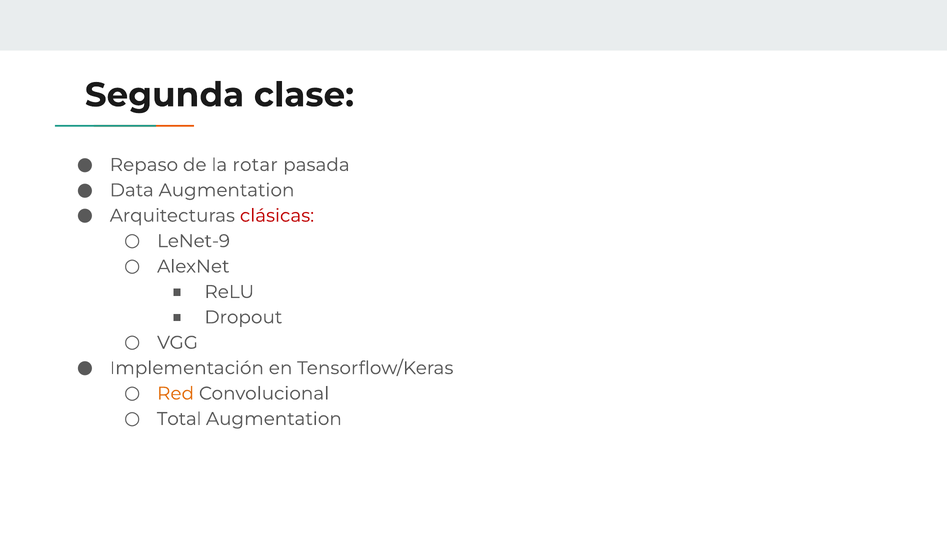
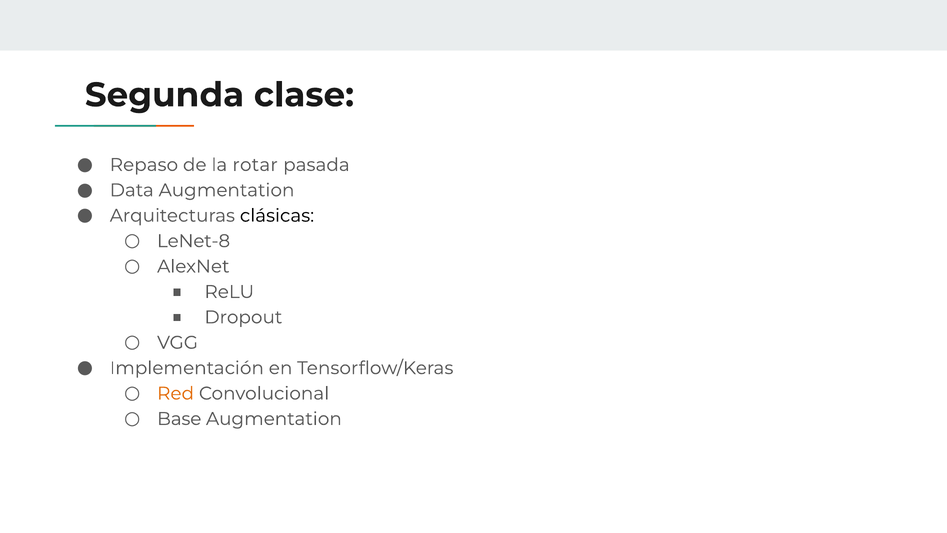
clásicas colour: red -> black
LeNet-9: LeNet-9 -> LeNet-8
Total: Total -> Base
